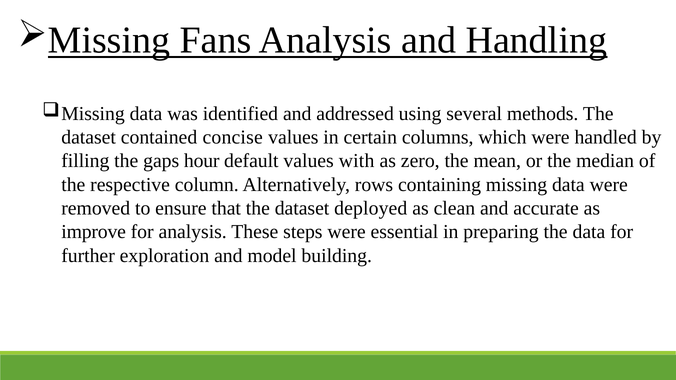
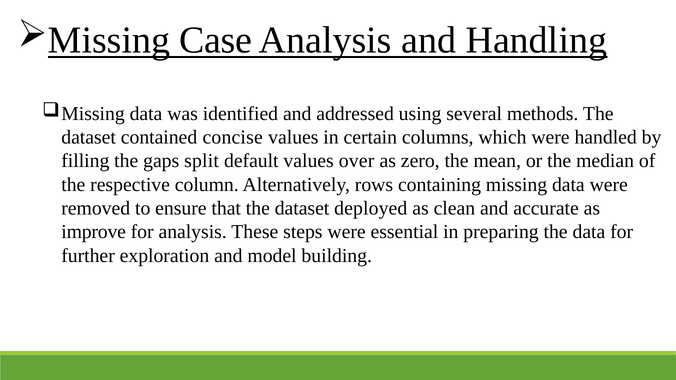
Fans: Fans -> Case
hour: hour -> split
with: with -> over
